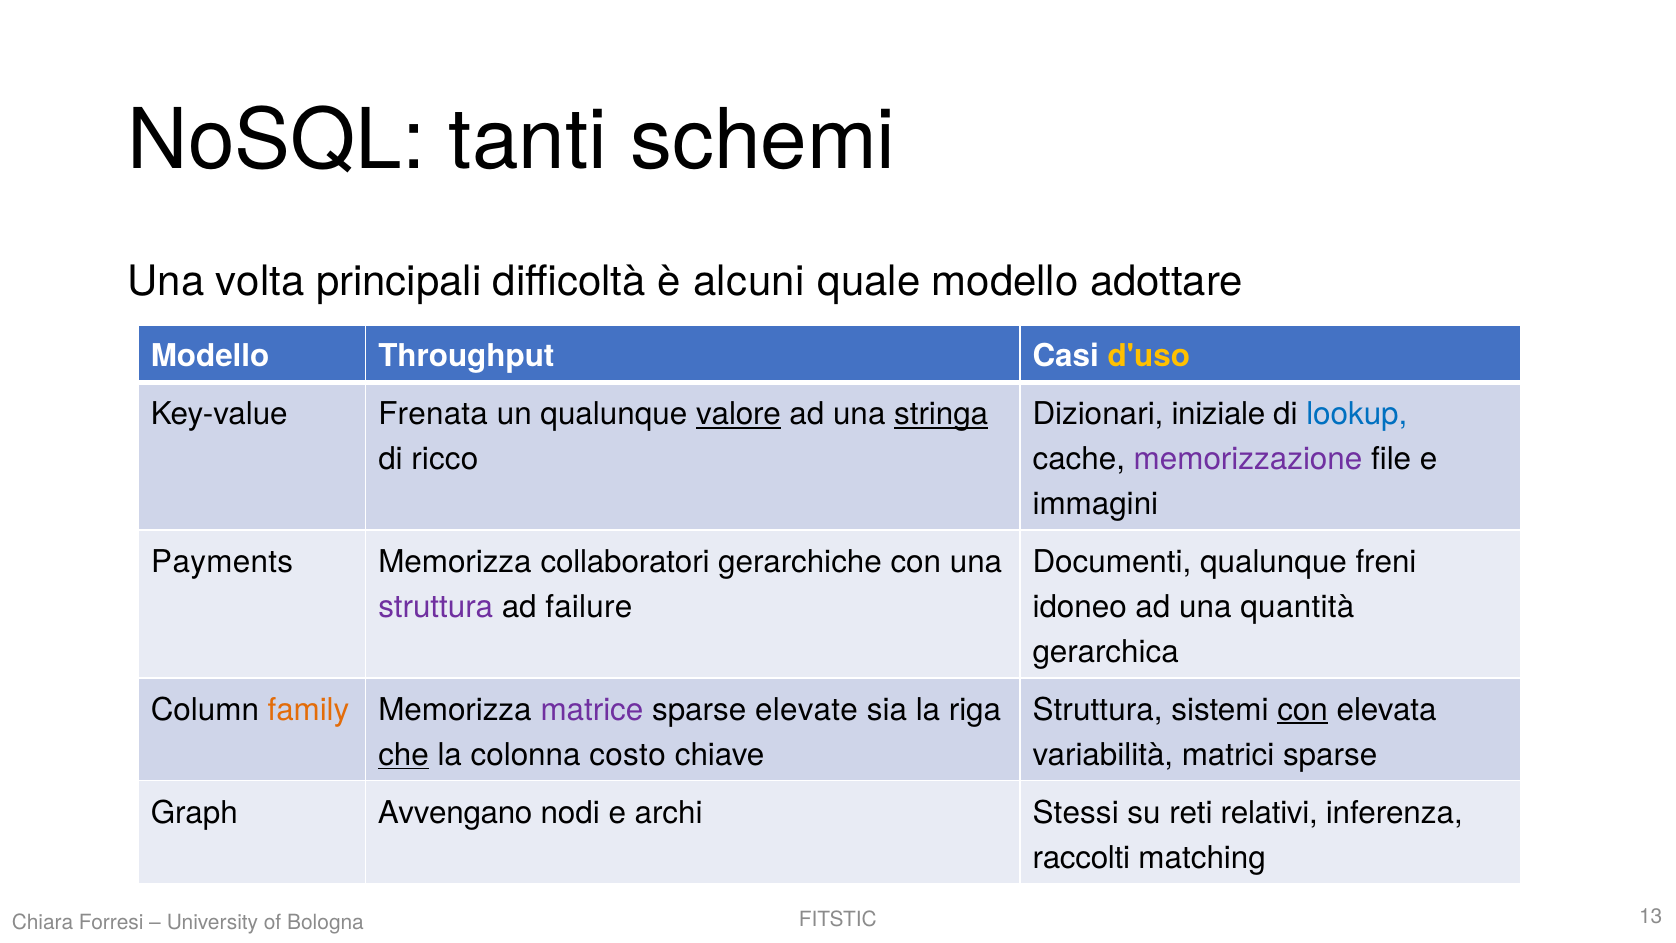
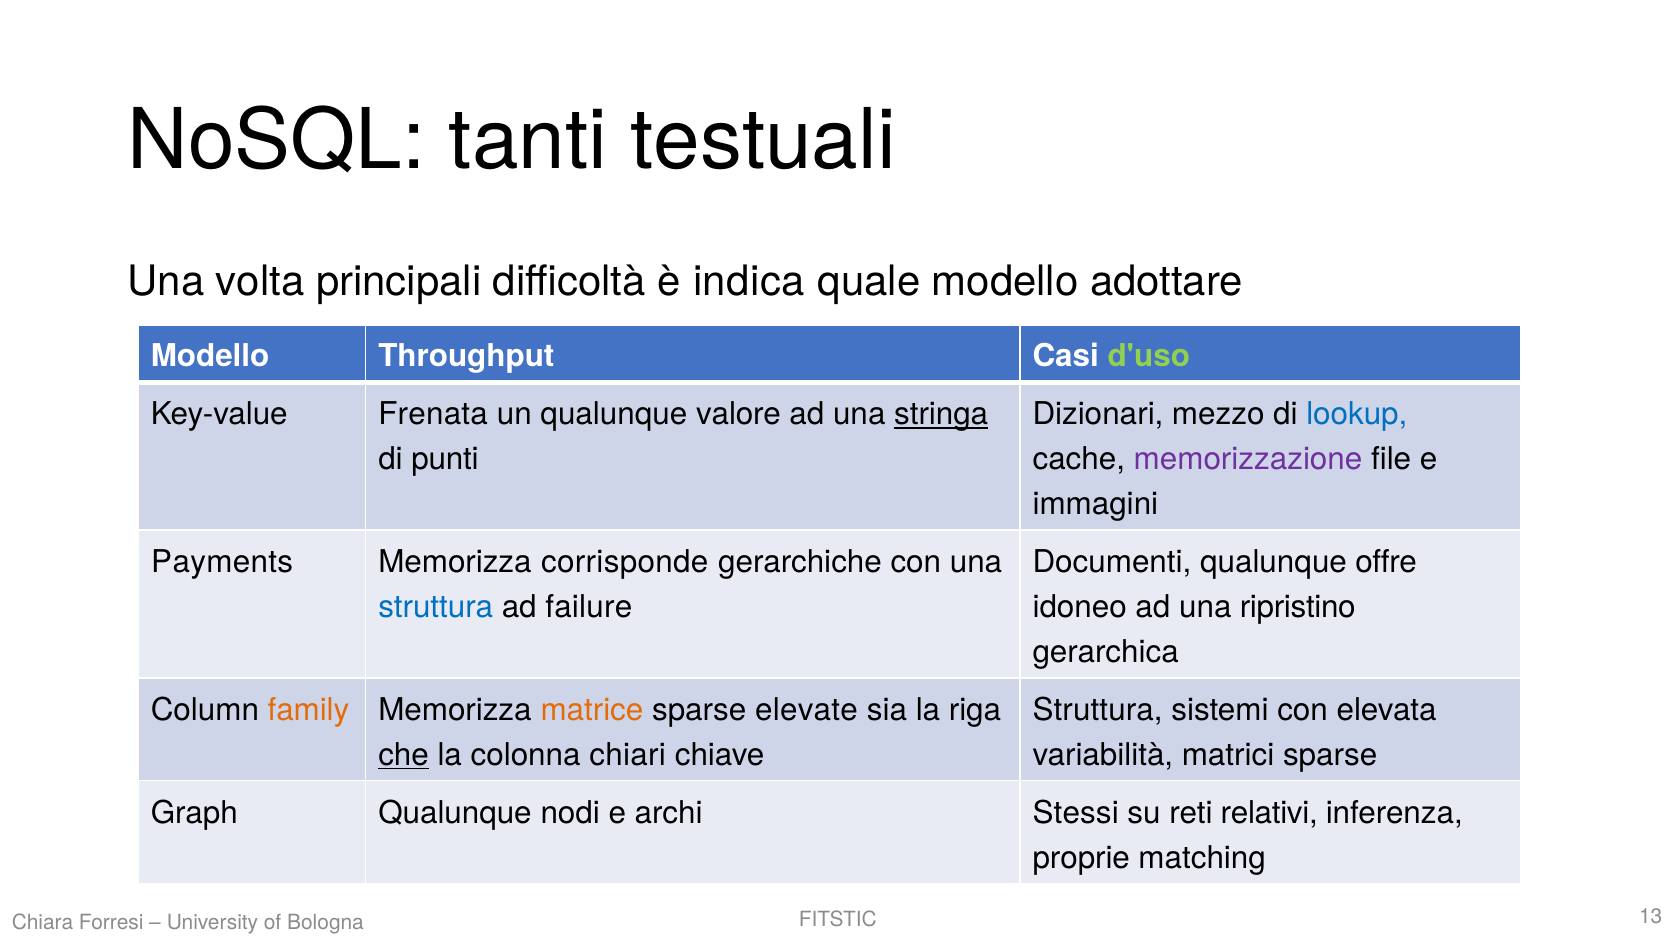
schemi: schemi -> testuali
alcuni: alcuni -> indica
d'uso colour: yellow -> light green
valore underline: present -> none
iniziale: iniziale -> mezzo
ricco: ricco -> punti
collaboratori: collaboratori -> corrisponde
freni: freni -> offre
struttura at (436, 607) colour: purple -> blue
quantità: quantità -> ripristino
matrice colour: purple -> orange
con at (1303, 710) underline: present -> none
costo: costo -> chiari
Graph Avvengano: Avvengano -> Qualunque
raccolti: raccolti -> proprie
